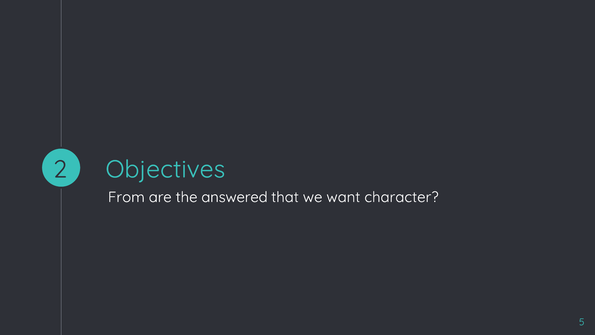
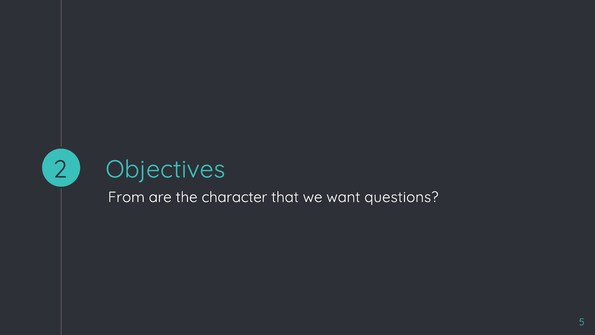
answered: answered -> character
character: character -> questions
